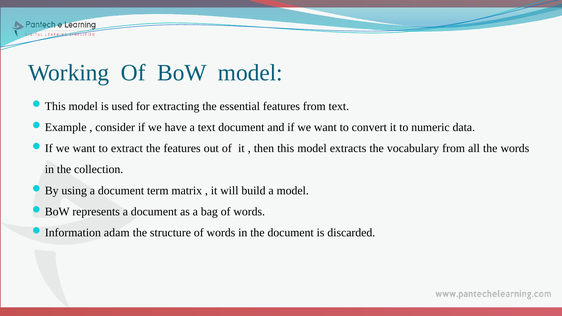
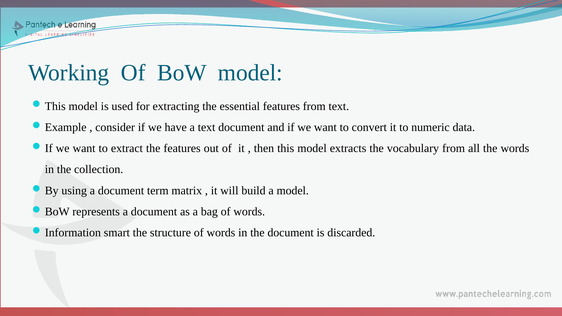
adam: adam -> smart
